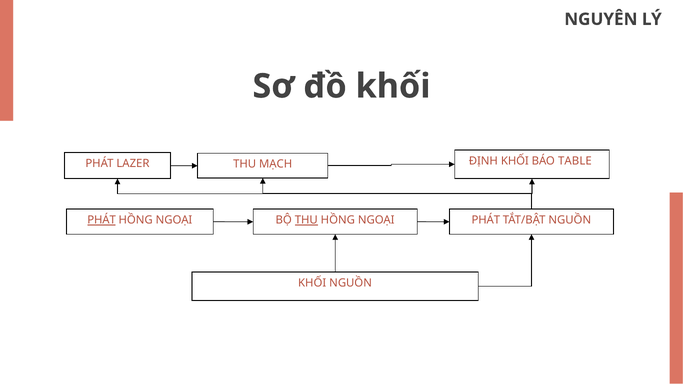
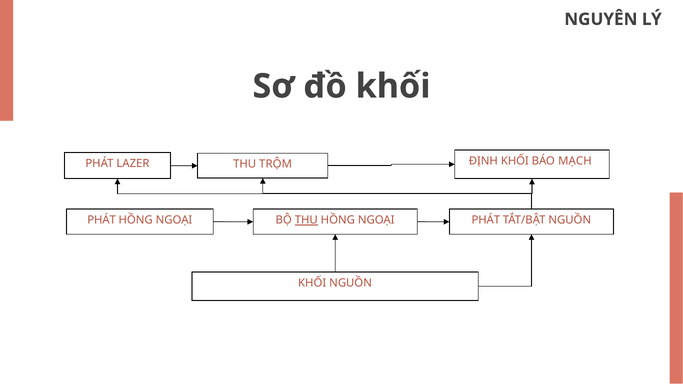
TABLE: TABLE -> MẠCH
MẠCH: MẠCH -> TRỘM
PHÁT at (102, 220) underline: present -> none
